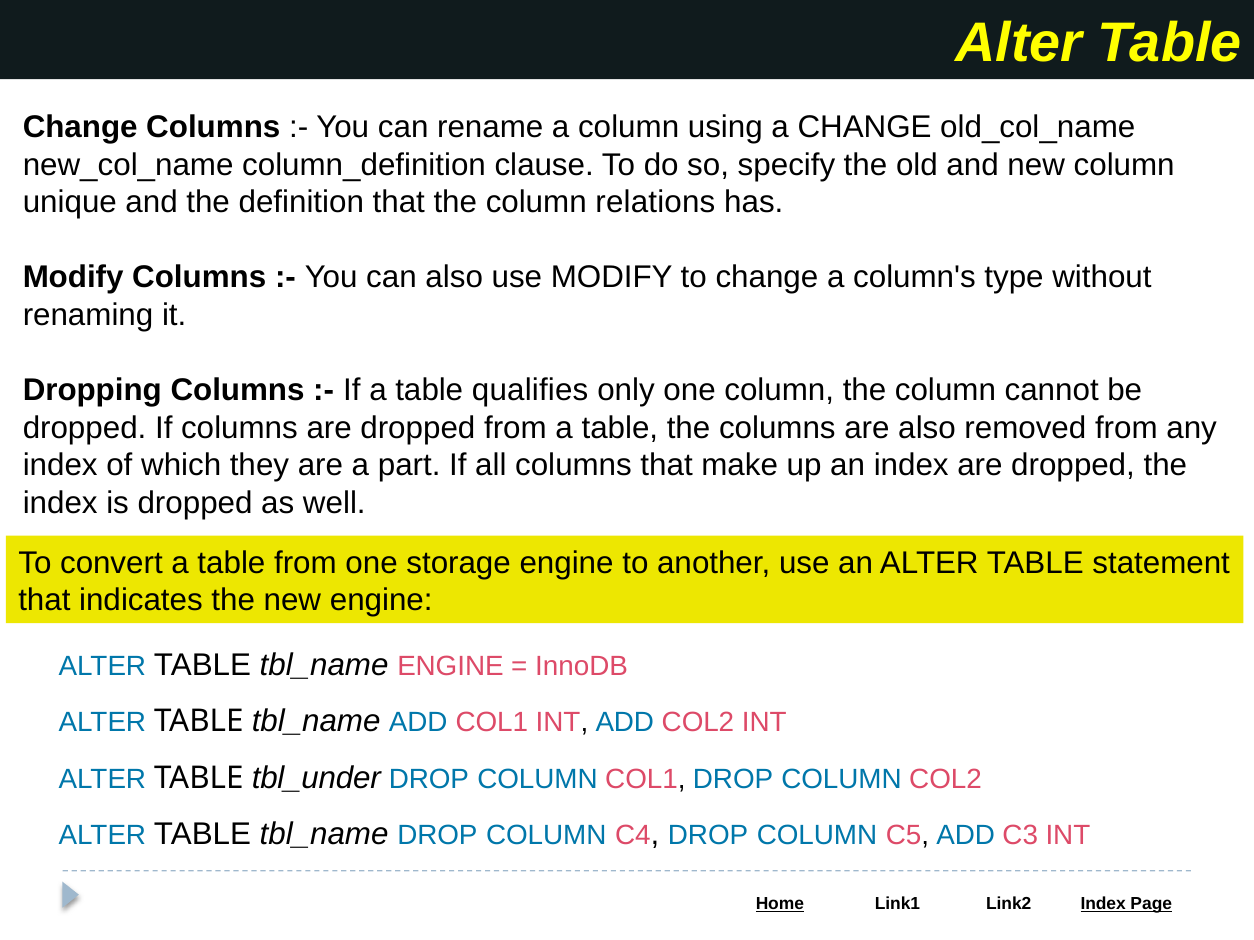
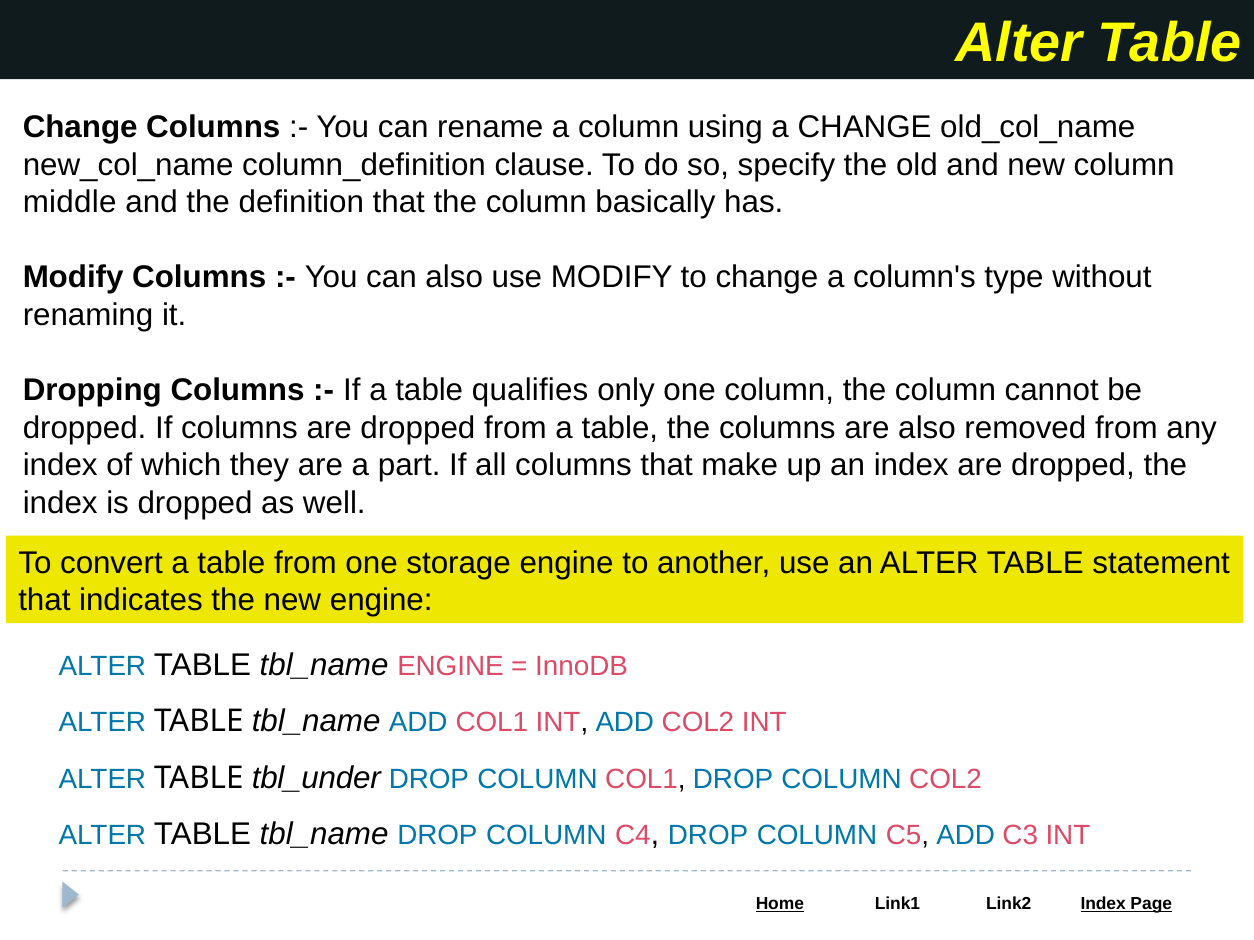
unique: unique -> middle
relations: relations -> basically
